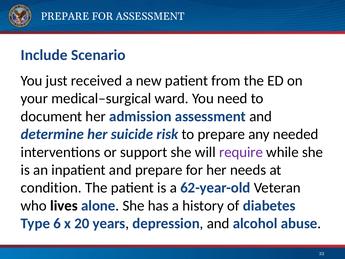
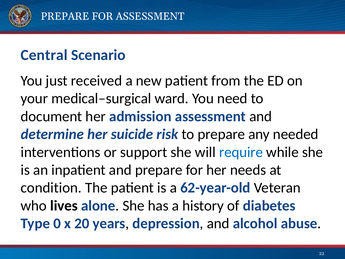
Include: Include -> Central
require colour: purple -> blue
6: 6 -> 0
